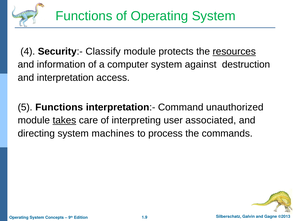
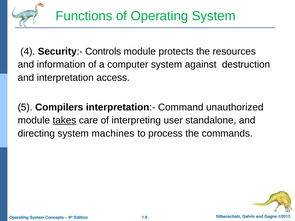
Classify: Classify -> Controls
resources underline: present -> none
5 Functions: Functions -> Compilers
associated: associated -> standalone
